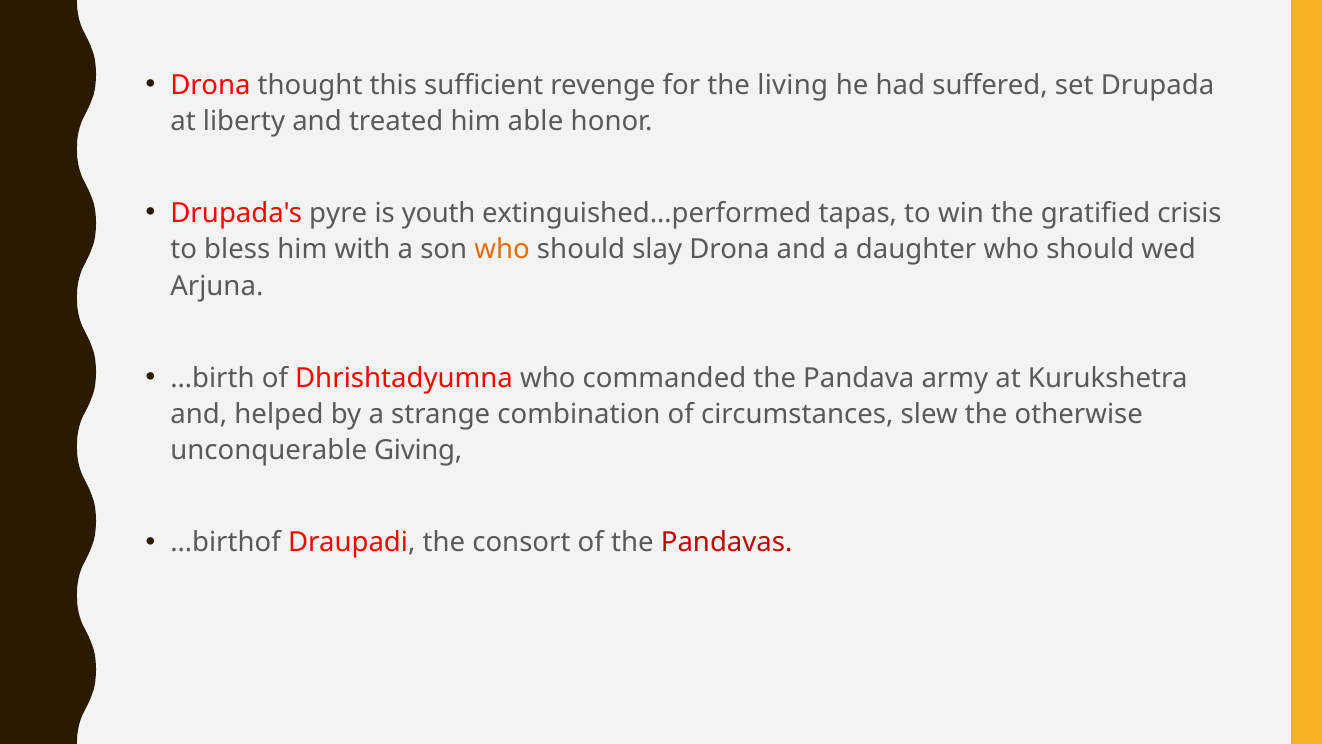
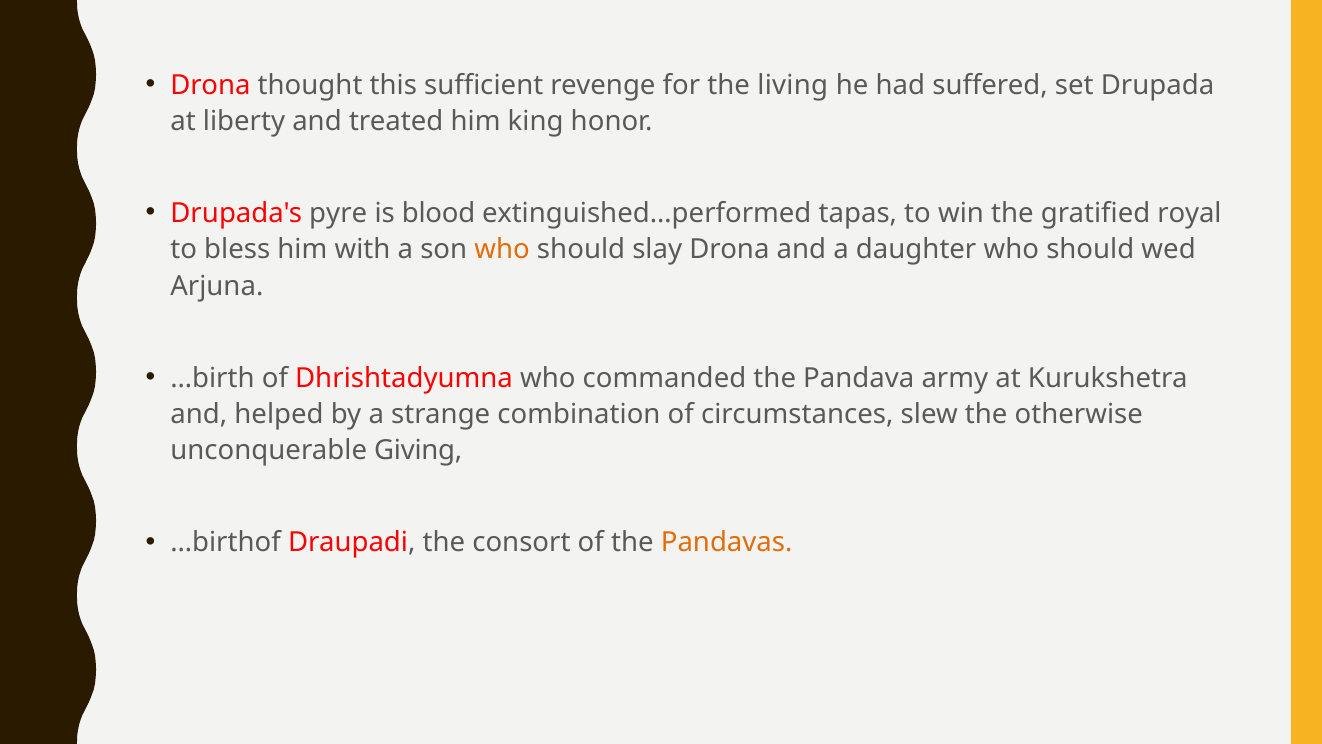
able: able -> king
youth: youth -> blood
crisis: crisis -> royal
Pandavas colour: red -> orange
